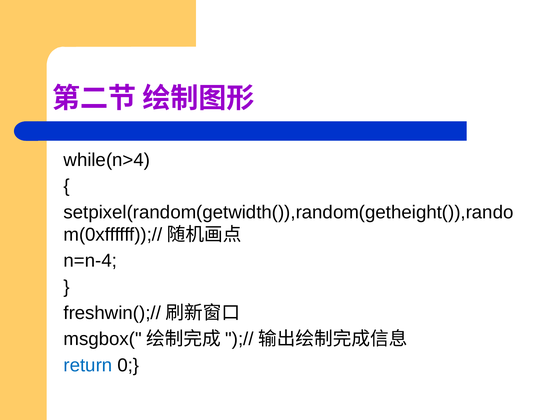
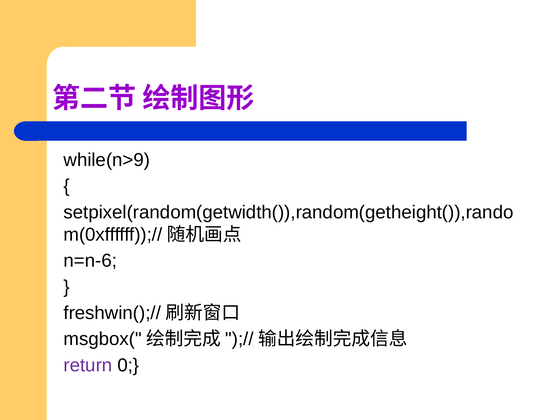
while(n>4: while(n>4 -> while(n>9
n=n-4: n=n-4 -> n=n-6
return colour: blue -> purple
